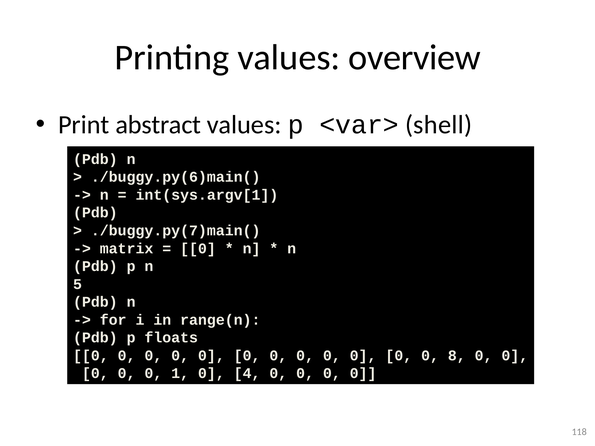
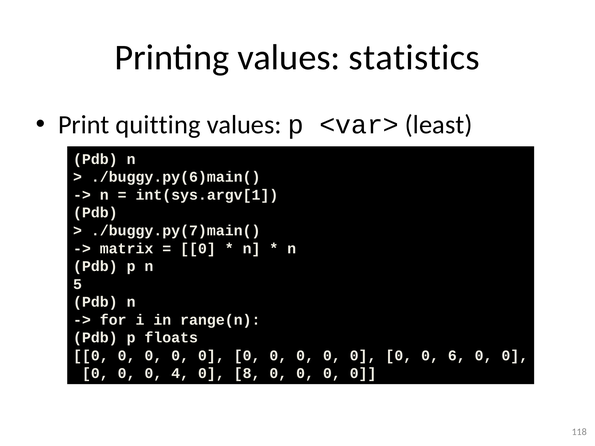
overview: overview -> statistics
abstract: abstract -> quitting
shell: shell -> least
8: 8 -> 6
1: 1 -> 4
4: 4 -> 8
